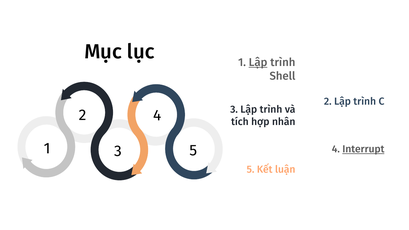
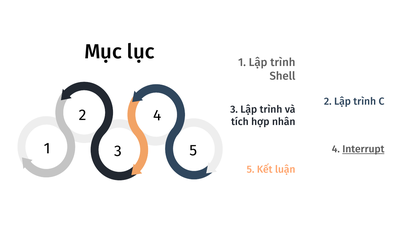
Lập at (258, 63) underline: present -> none
